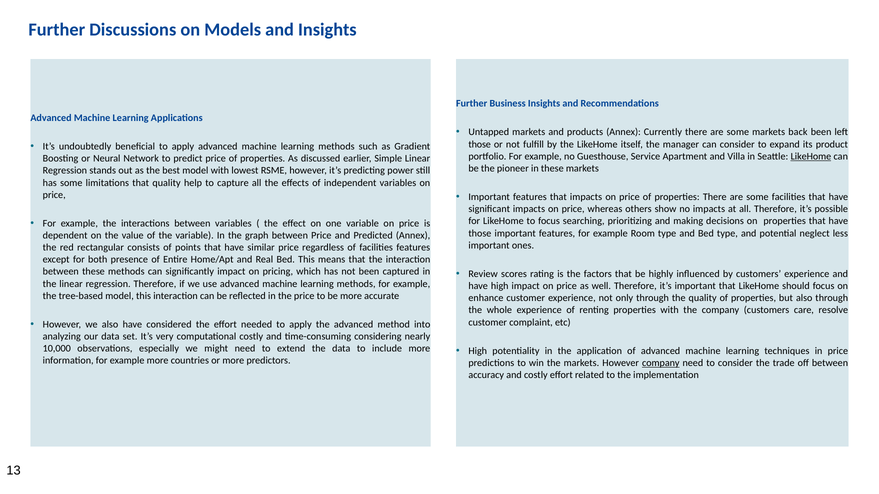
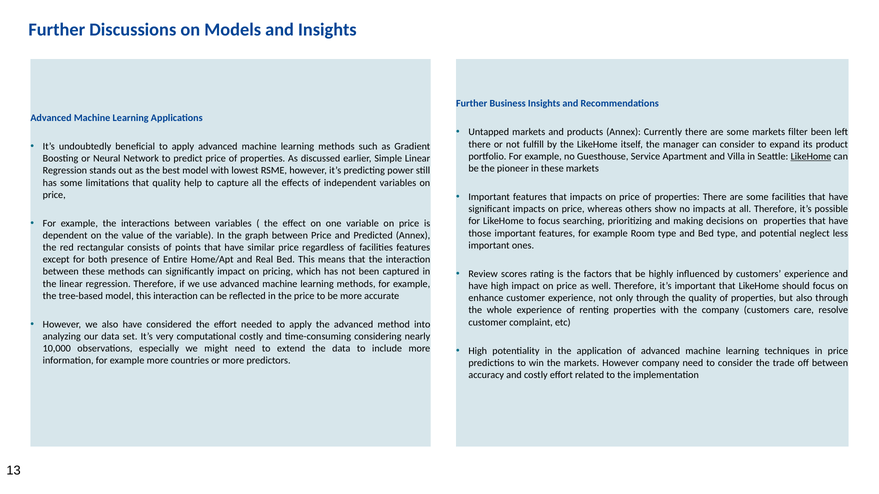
back: back -> filter
those at (480, 144): those -> there
company at (661, 363) underline: present -> none
